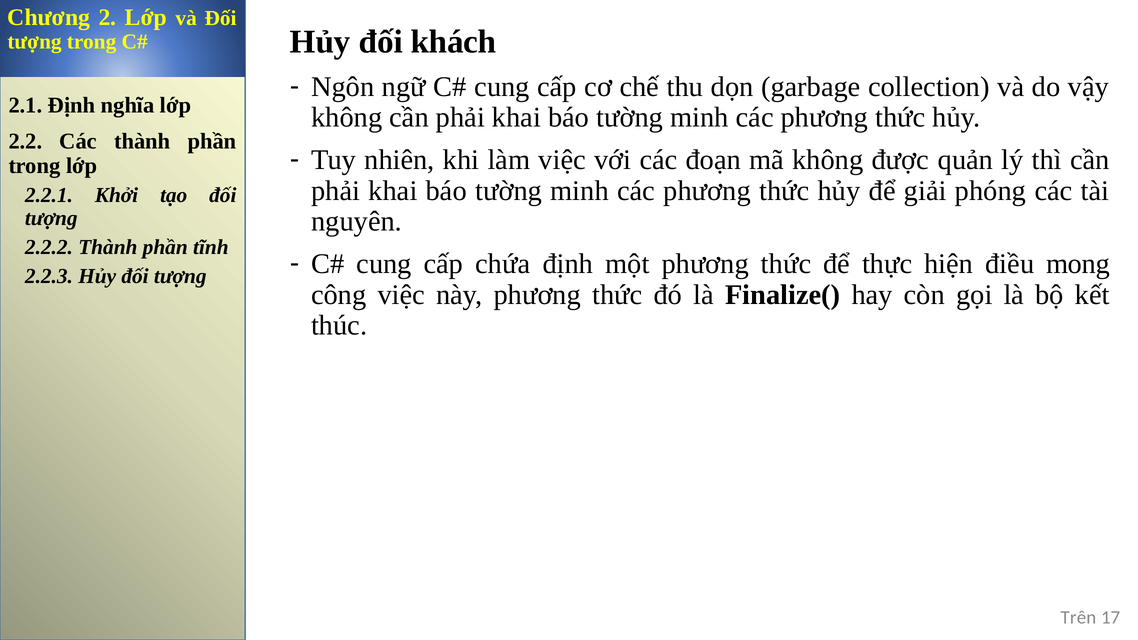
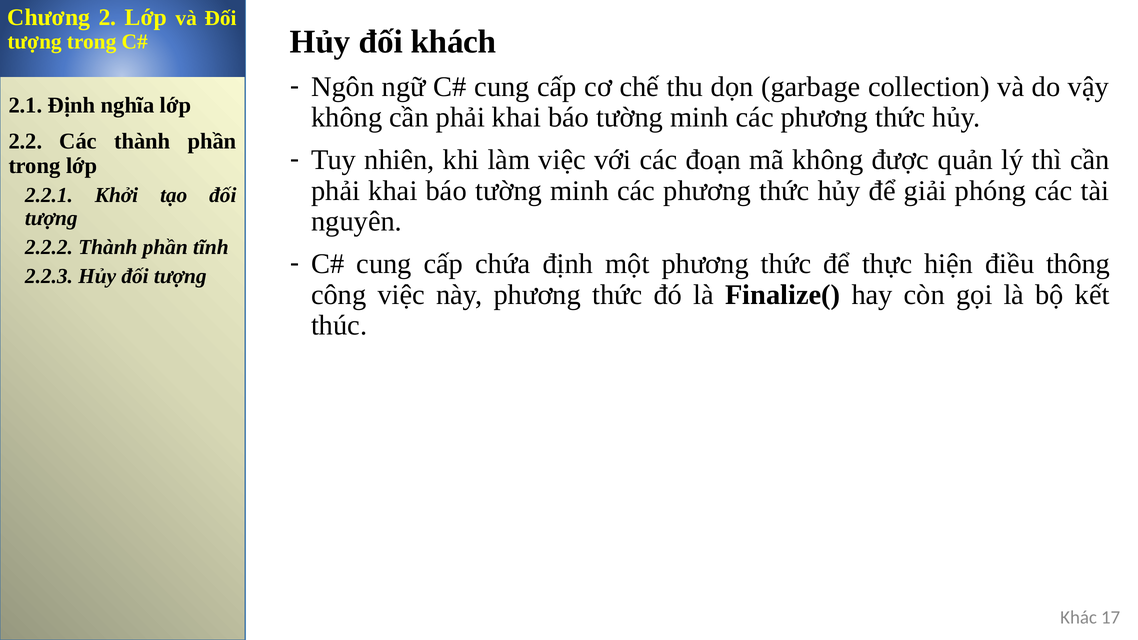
mong: mong -> thông
Trên: Trên -> Khác
